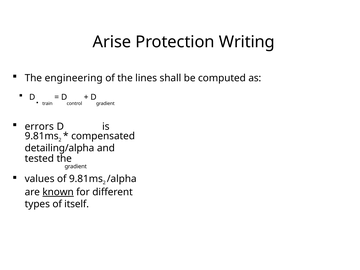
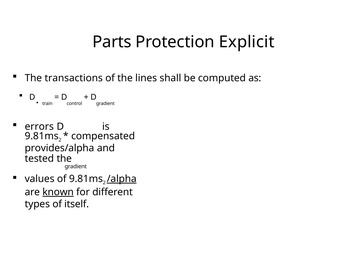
Arise: Arise -> Parts
Writing: Writing -> Explicit
engineering: engineering -> transactions
detailing/alpha: detailing/alpha -> provides/alpha
/alpha underline: none -> present
